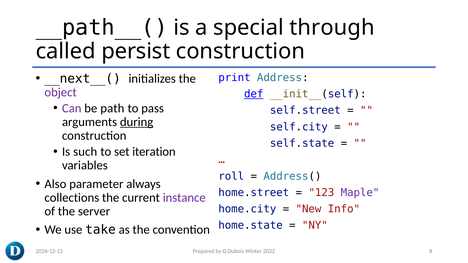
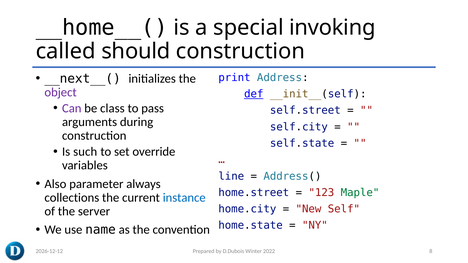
__path__(: __path__( -> __home__(
through: through -> invoking
persist: persist -> should
path: path -> class
during underline: present -> none
iteration: iteration -> override
roll: roll -> line
Maple colour: purple -> green
instance colour: purple -> blue
Info: Info -> Self
take: take -> name
